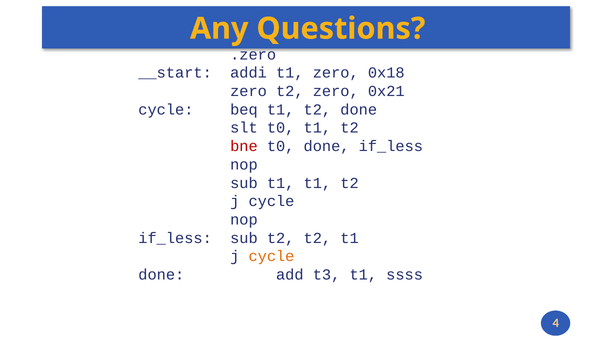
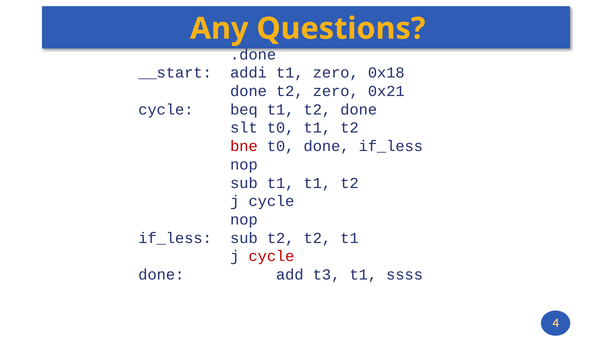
.zero: .zero -> .done
zero at (249, 91): zero -> done
cycle at (271, 257) colour: orange -> red
